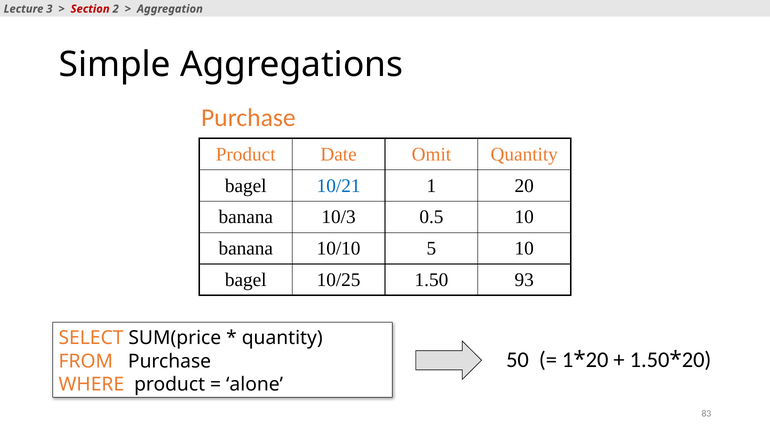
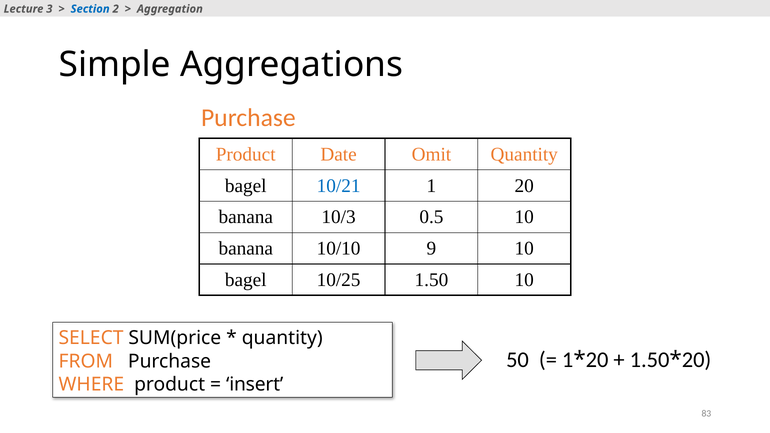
Section colour: red -> blue
5: 5 -> 9
1.50 93: 93 -> 10
alone: alone -> insert
